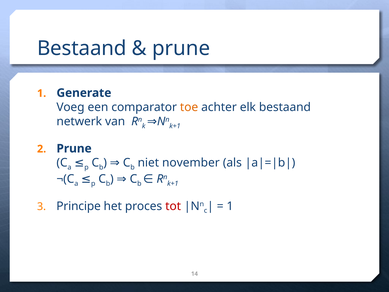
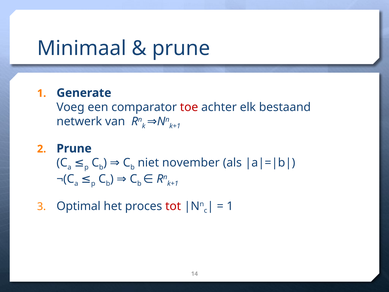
Bestaand at (82, 48): Bestaand -> Minimaal
toe colour: orange -> red
Principe: Principe -> Optimal
